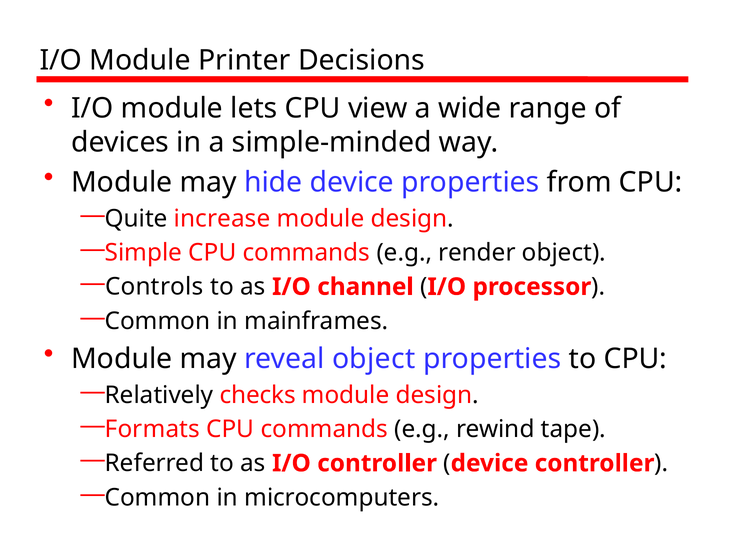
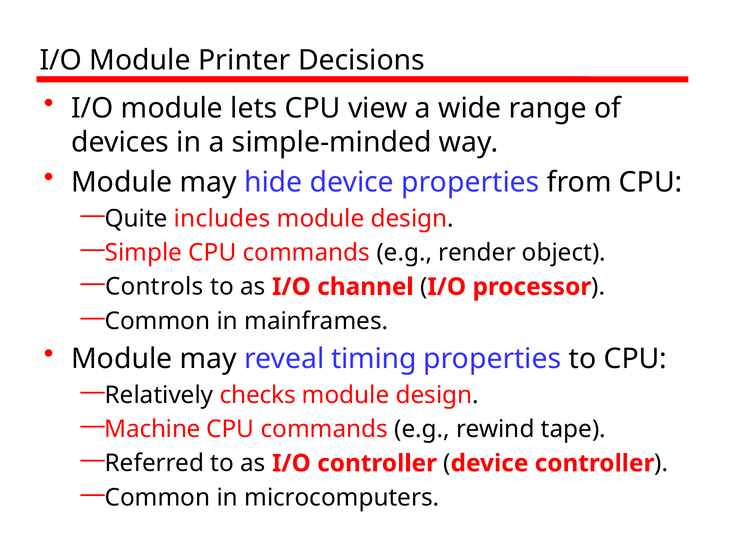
increase: increase -> includes
reveal object: object -> timing
Formats: Formats -> Machine
